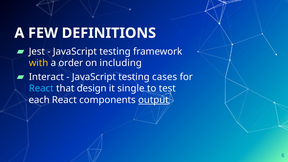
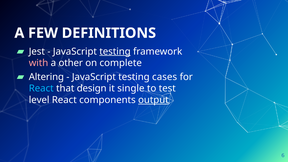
testing at (115, 51) underline: none -> present
with colour: yellow -> pink
order: order -> other
including: including -> complete
Interact: Interact -> Altering
each: each -> level
